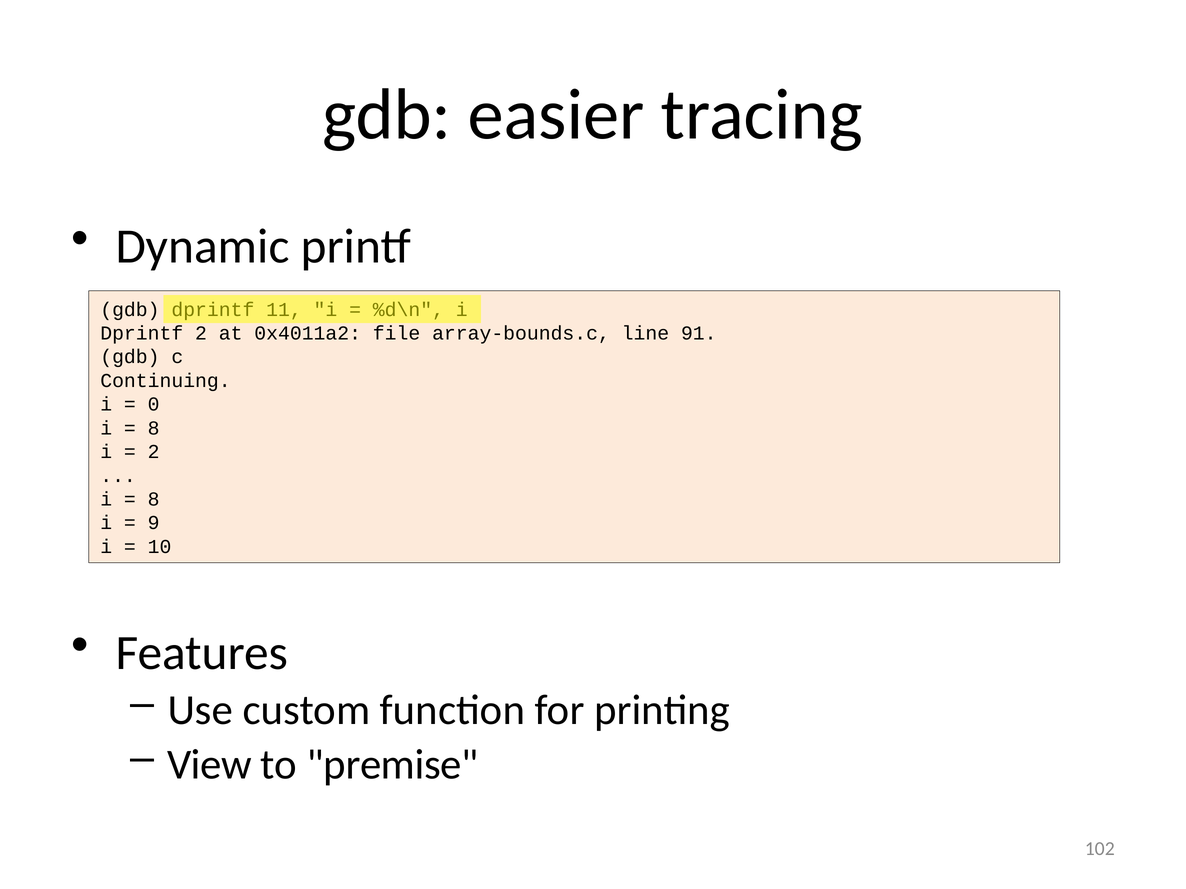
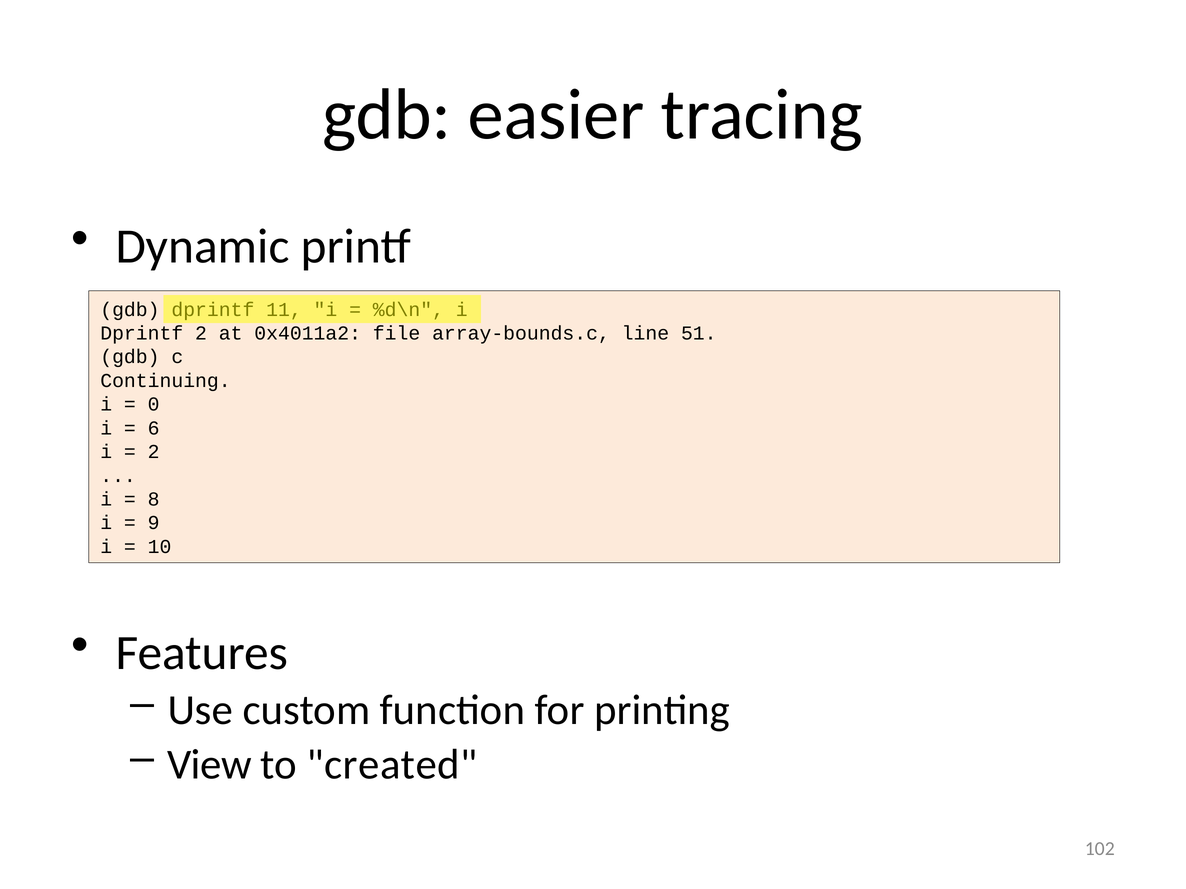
91: 91 -> 51
8 at (154, 428): 8 -> 6
premise: premise -> created
